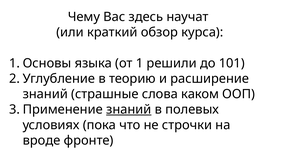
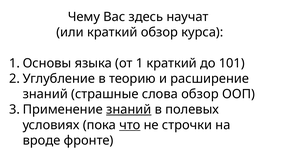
1 решили: решили -> краткий
слова каком: каком -> обзор
что underline: none -> present
